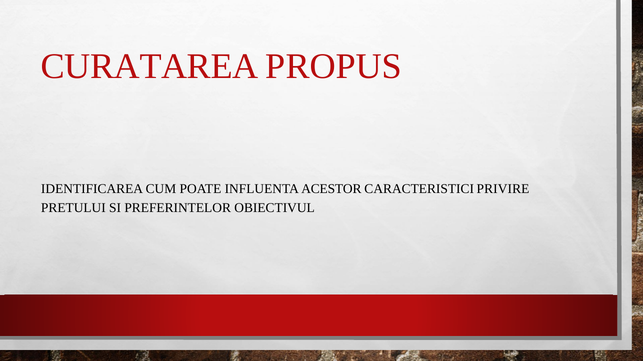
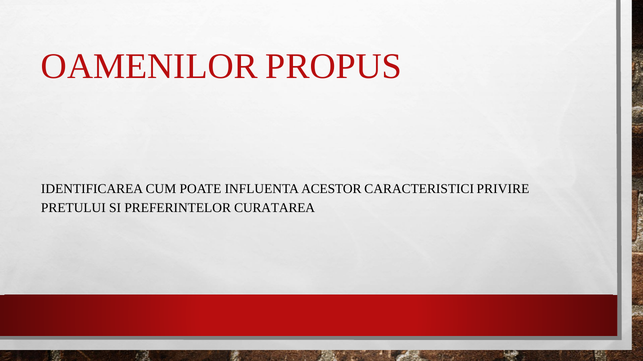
CURATAREA: CURATAREA -> OAMENILOR
OBIECTIVUL: OBIECTIVUL -> CURATAREA
